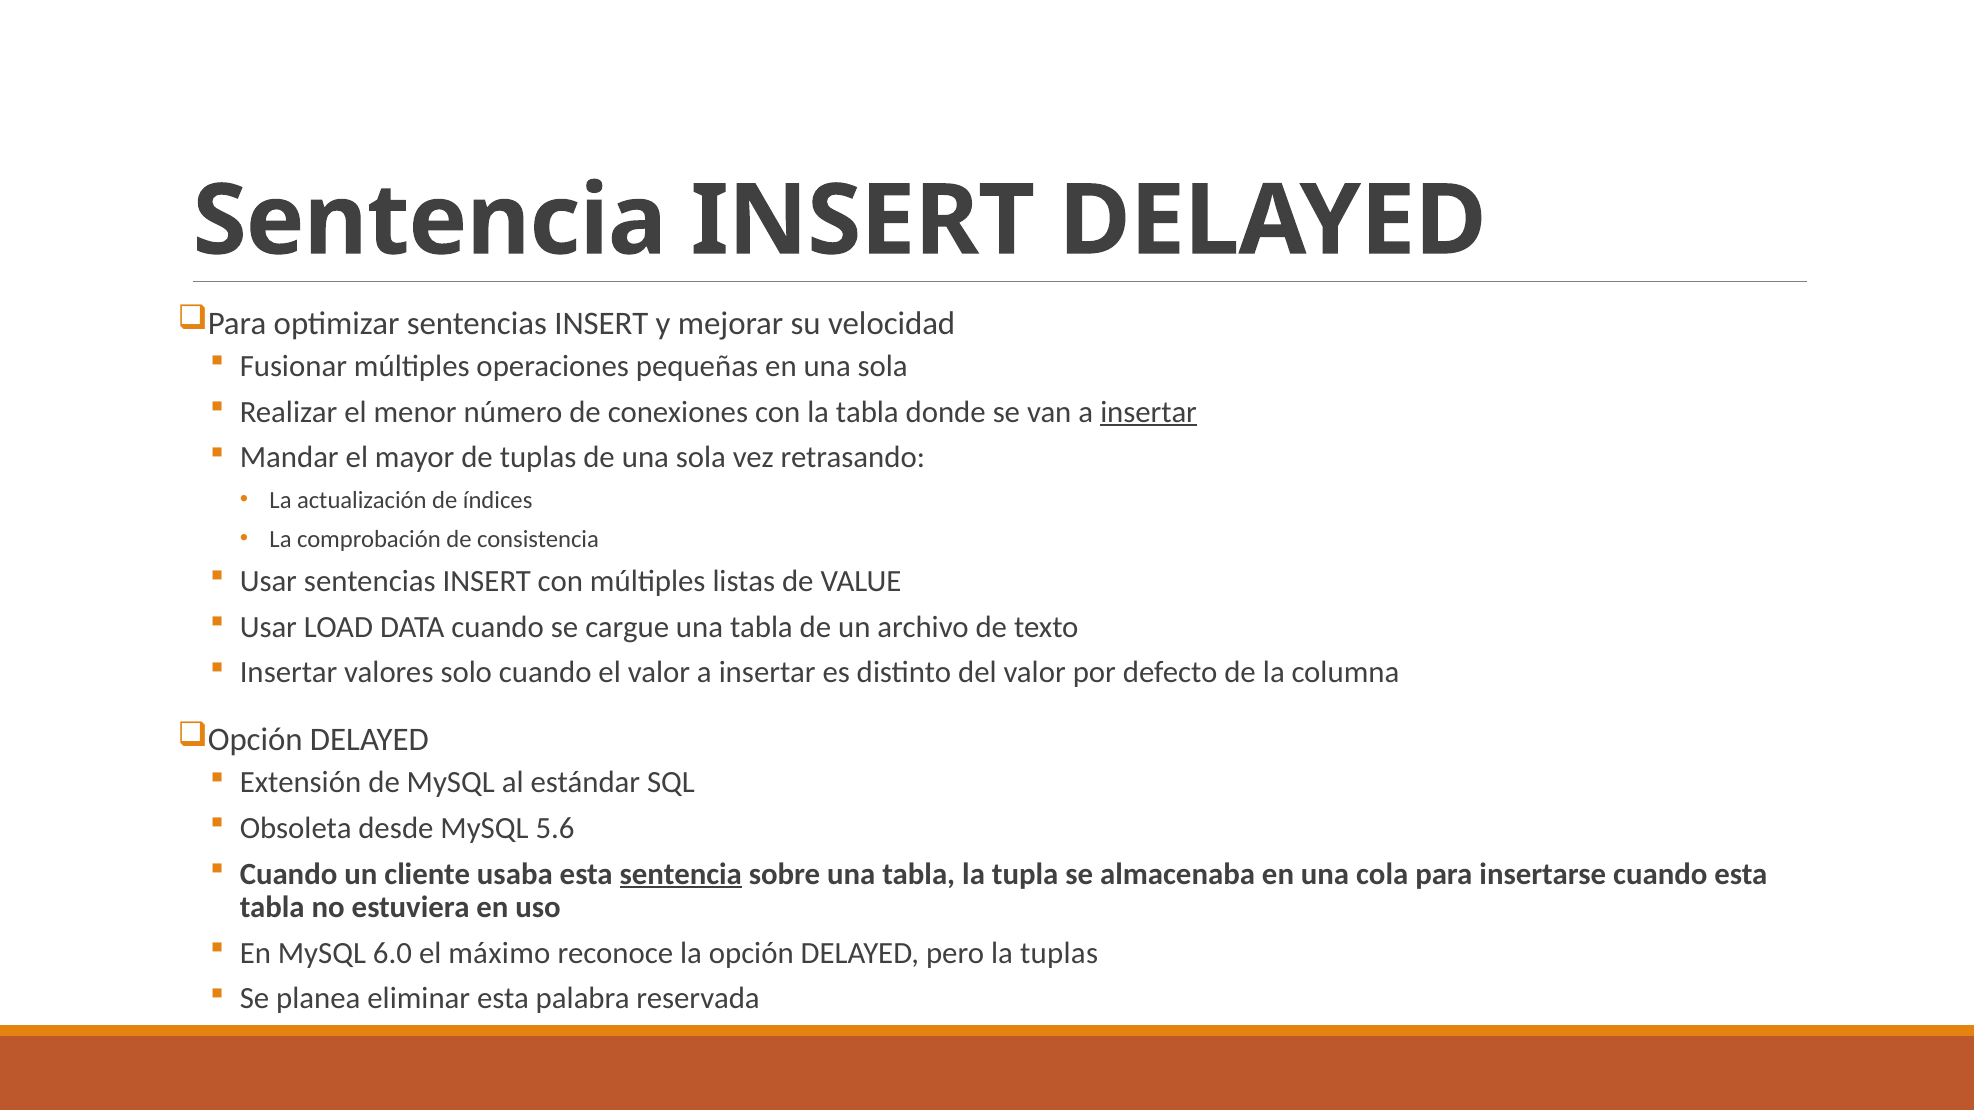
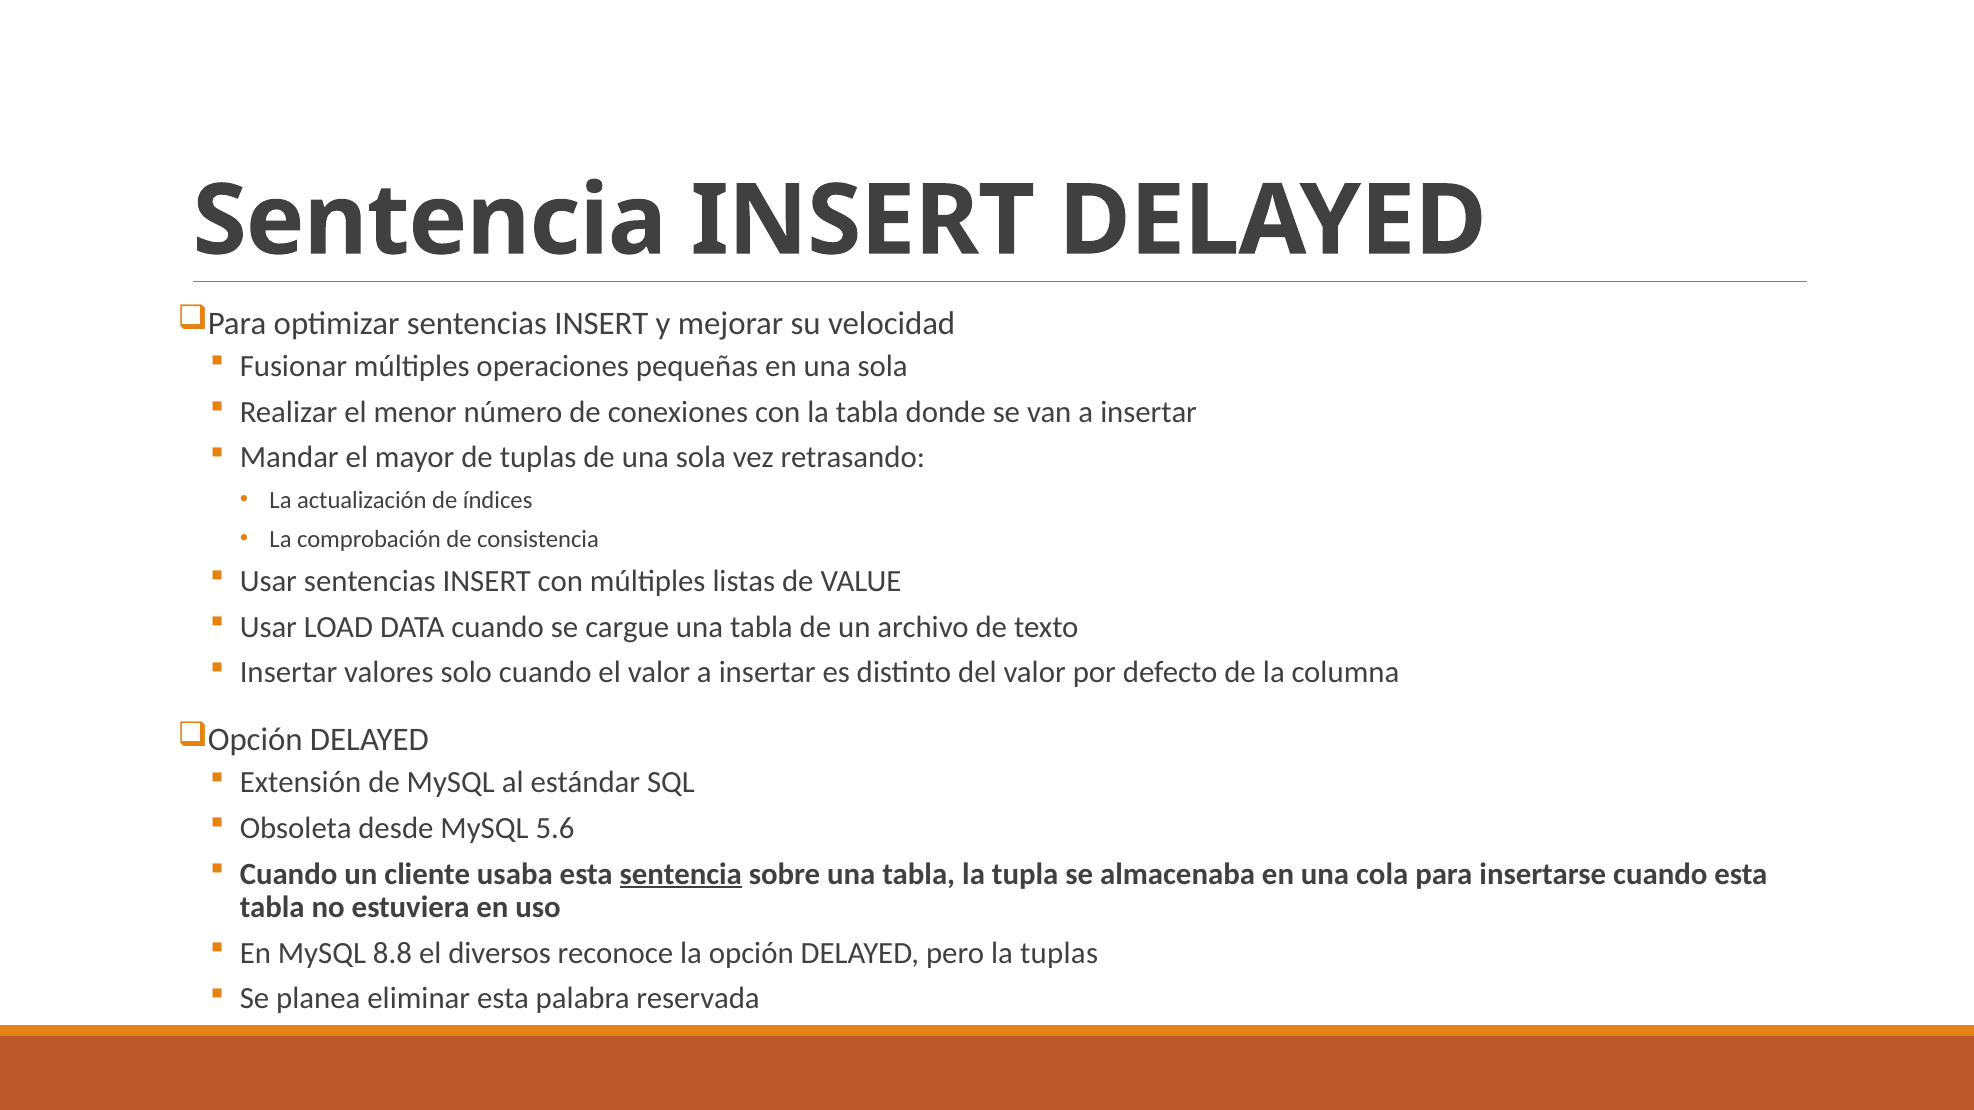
insertar at (1149, 412) underline: present -> none
6.0: 6.0 -> 8.8
máximo: máximo -> diversos
